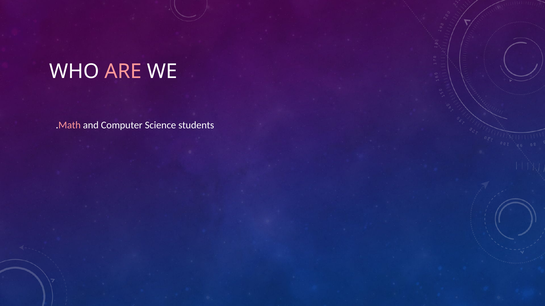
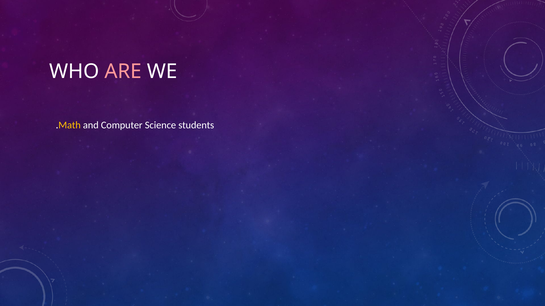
Math colour: pink -> yellow
